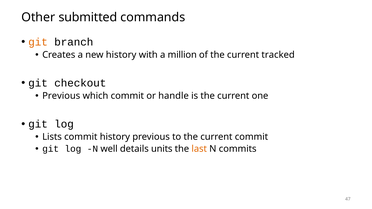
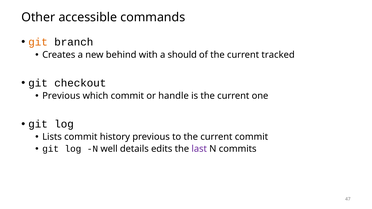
submitted: submitted -> accessible
new history: history -> behind
million: million -> should
units: units -> edits
last colour: orange -> purple
